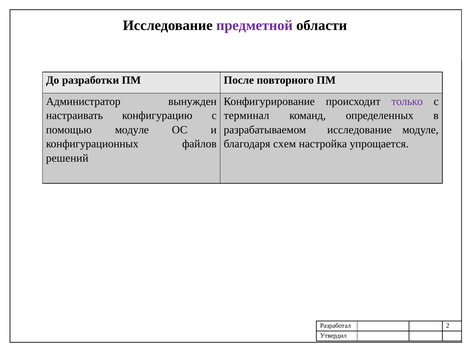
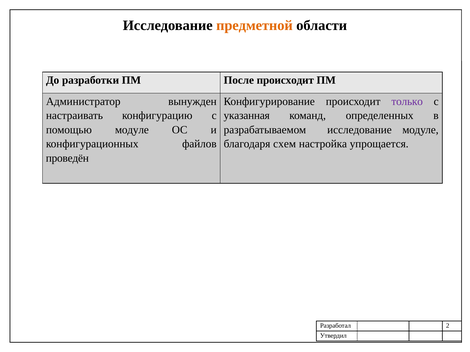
предметной colour: purple -> orange
После повторного: повторного -> происходит
терминал: терминал -> указанная
решений: решений -> проведён
